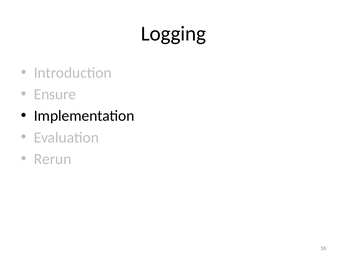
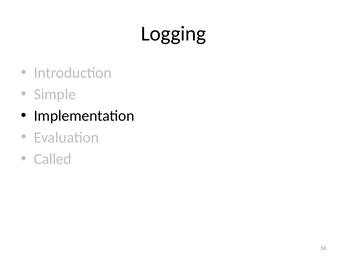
Ensure: Ensure -> Simple
Rerun: Rerun -> Called
